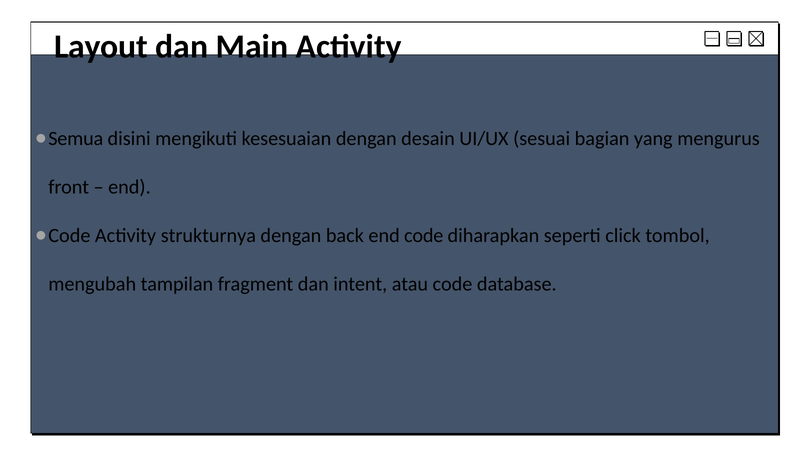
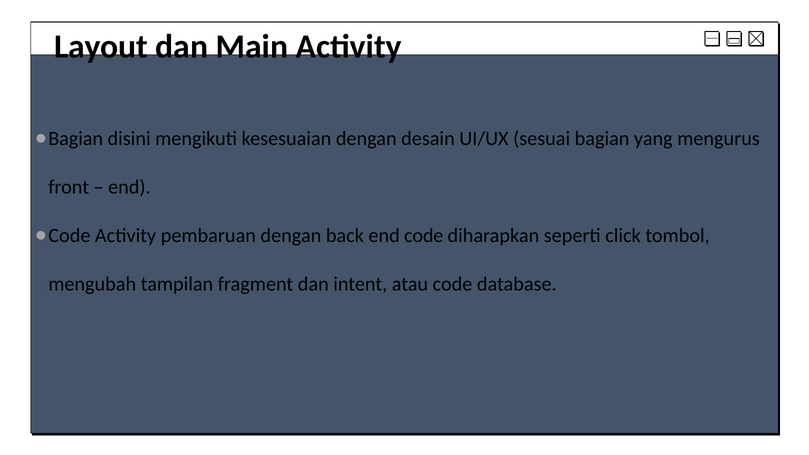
Semua at (76, 139): Semua -> Bagian
strukturnya: strukturnya -> pembaruan
